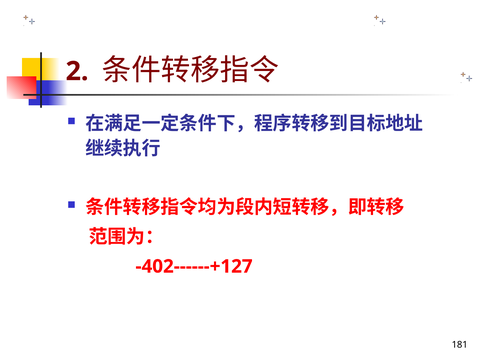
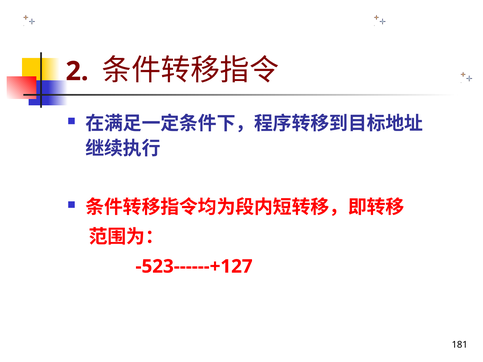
-402------+127: -402------+127 -> -523------+127
